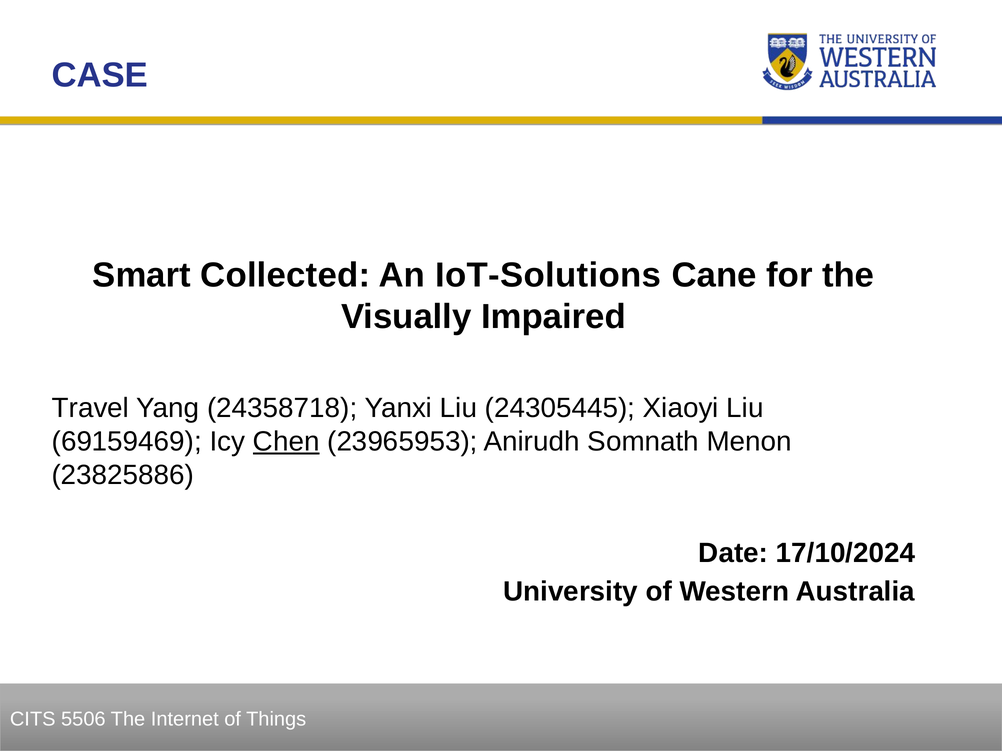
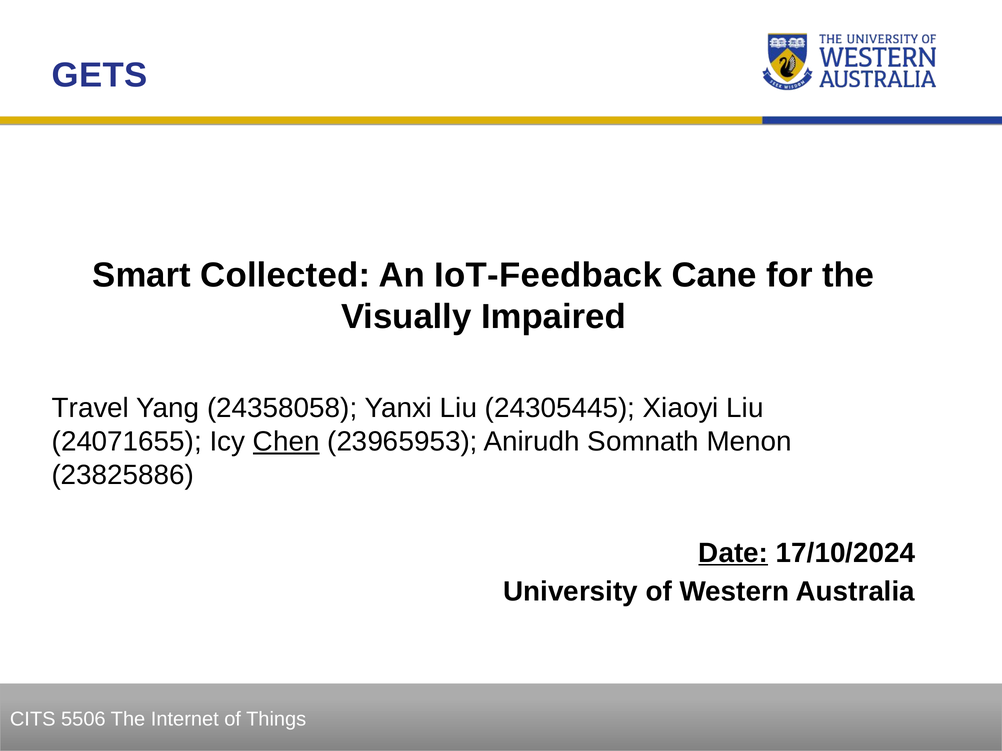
CASE: CASE -> GETS
IoT-Solutions: IoT-Solutions -> IoT-Feedback
24358718: 24358718 -> 24358058
69159469: 69159469 -> 24071655
Date underline: none -> present
